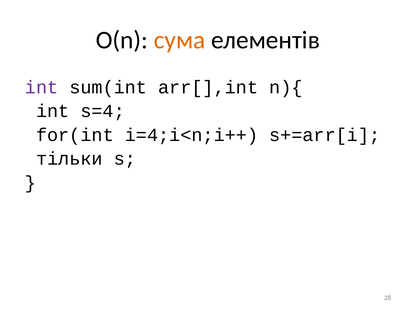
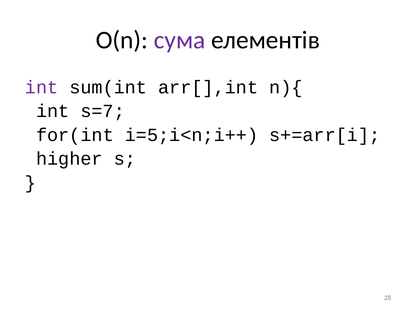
сума colour: orange -> purple
s=4: s=4 -> s=7
i=4;i<n;i++: i=4;i<n;i++ -> i=5;i<n;i++
тільки: тільки -> higher
